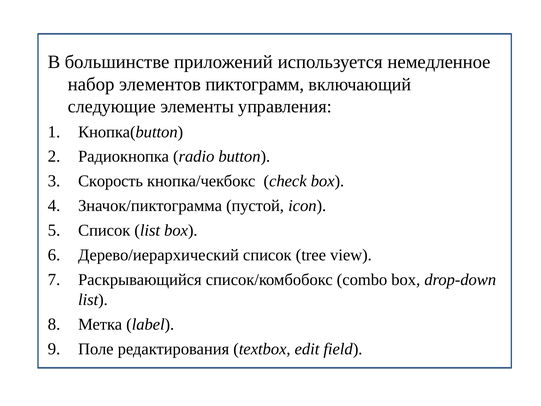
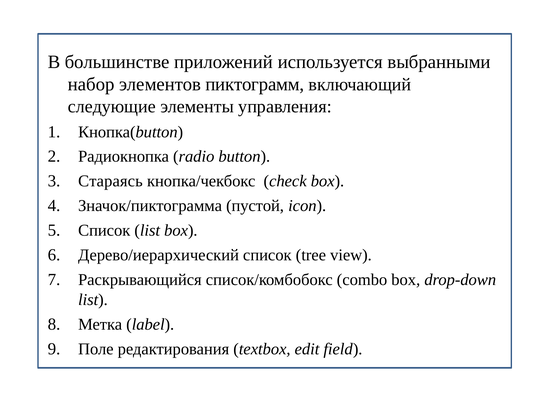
немедленное: немедленное -> выбранными
Скорость: Скорость -> Стараясь
